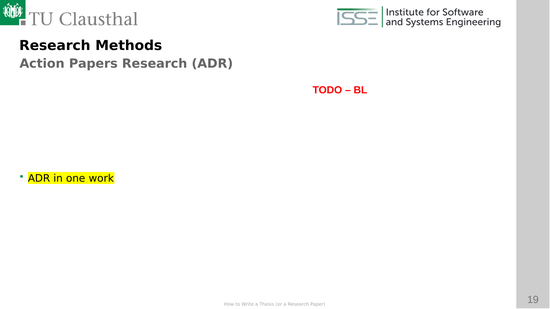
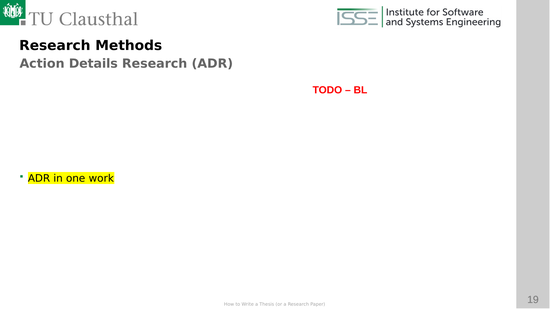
Papers: Papers -> Details
